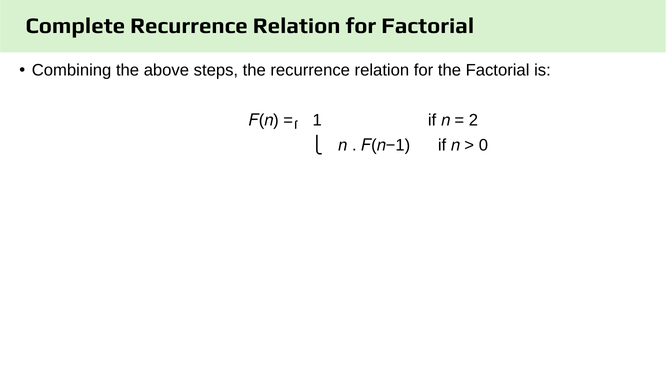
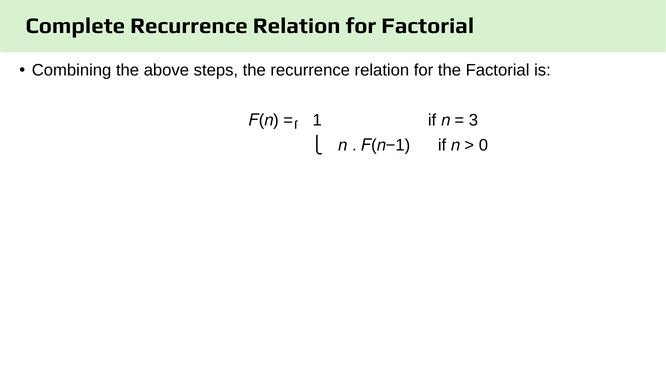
2: 2 -> 3
